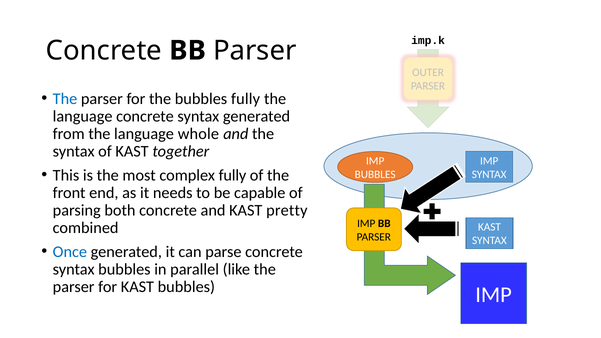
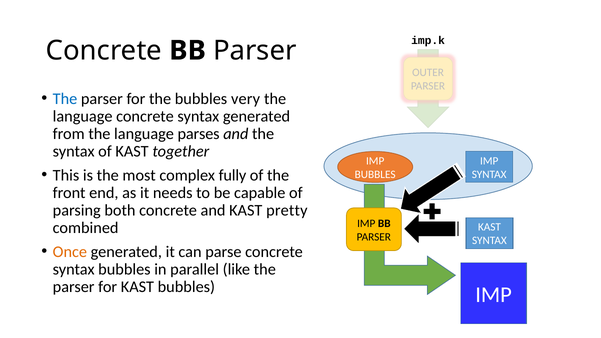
bubbles fully: fully -> very
whole: whole -> parses
Once colour: blue -> orange
